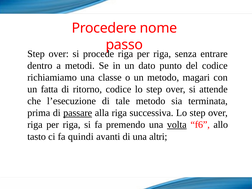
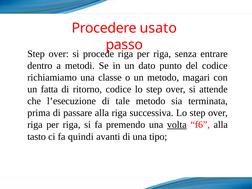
nome: nome -> usato
passare underline: present -> none
f6 allo: allo -> alla
altri: altri -> tipo
